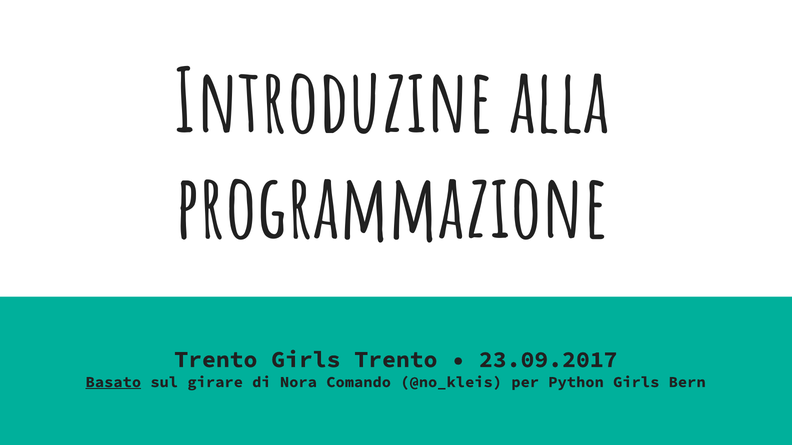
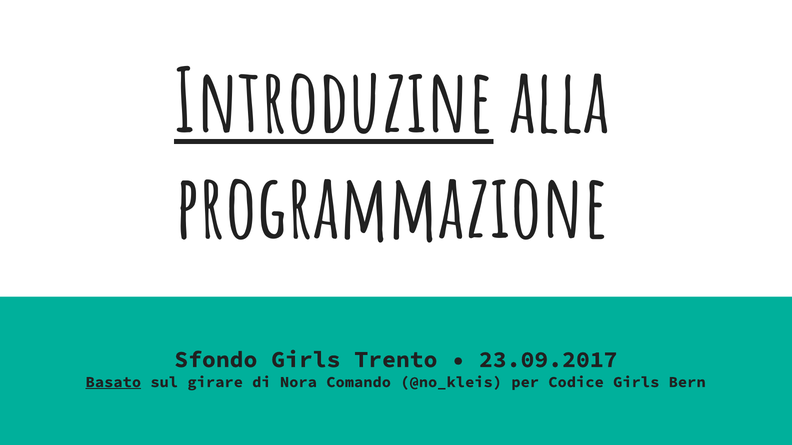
Introduzine underline: none -> present
Trento at (216, 360): Trento -> Sfondo
Python: Python -> Codice
